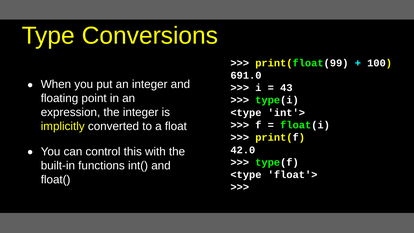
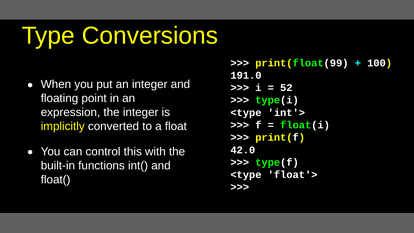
691.0: 691.0 -> 191.0
43: 43 -> 52
